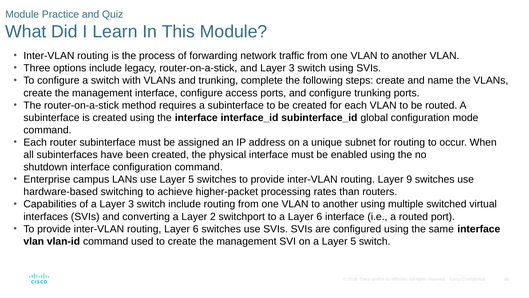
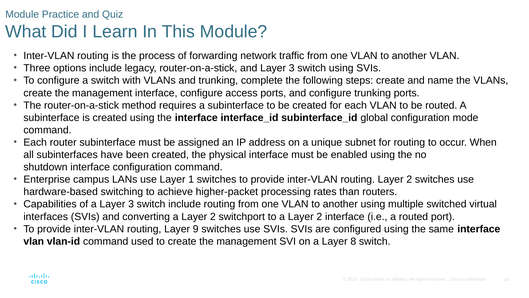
use Layer 5: 5 -> 1
routing Layer 9: 9 -> 2
to a Layer 6: 6 -> 2
routing Layer 6: 6 -> 9
a Layer 5: 5 -> 8
